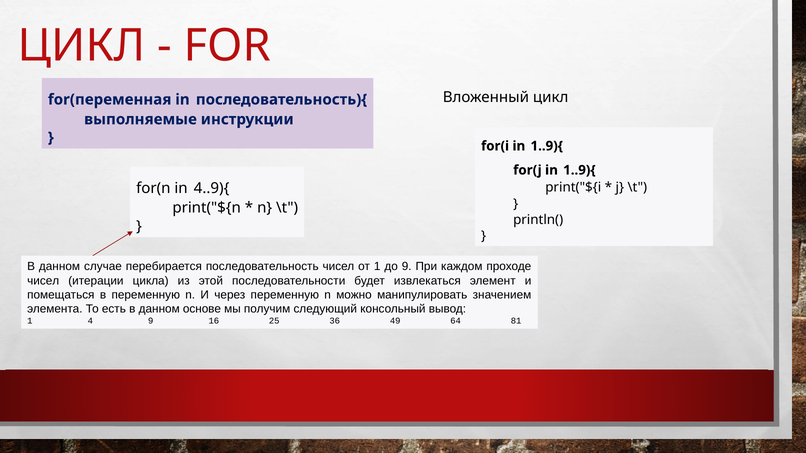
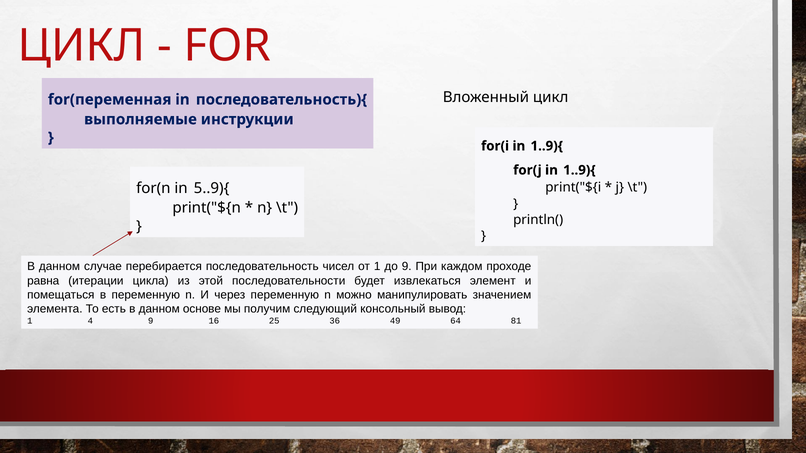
4..9){: 4..9){ -> 5..9){
чисел at (43, 281): чисел -> равна
